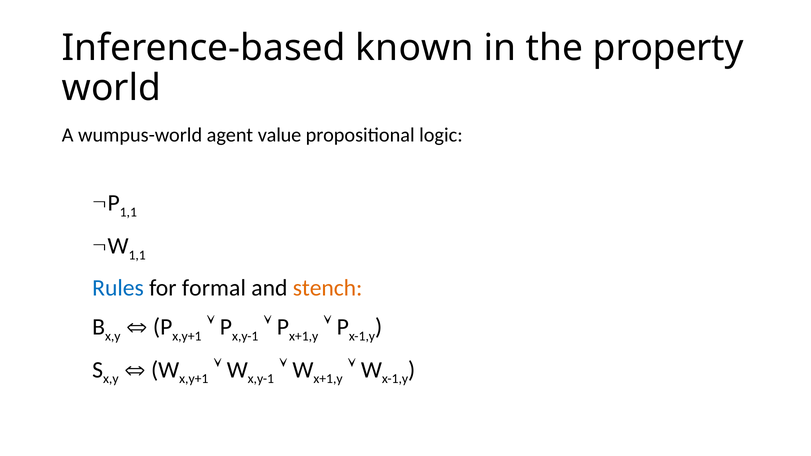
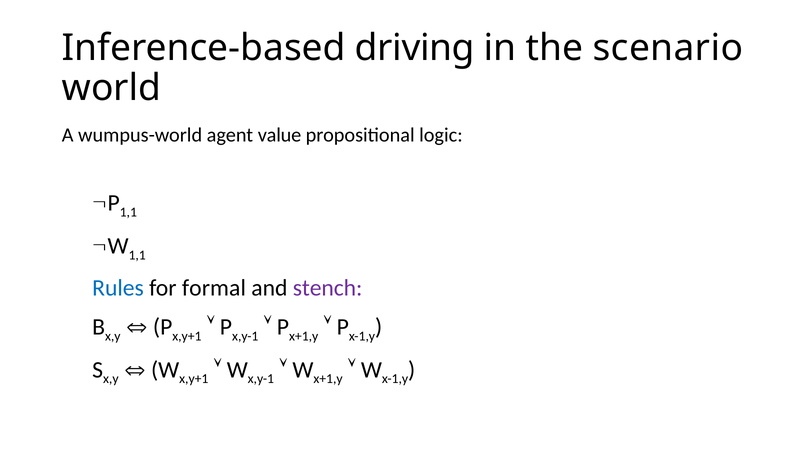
known: known -> driving
property: property -> scenario
stench colour: orange -> purple
